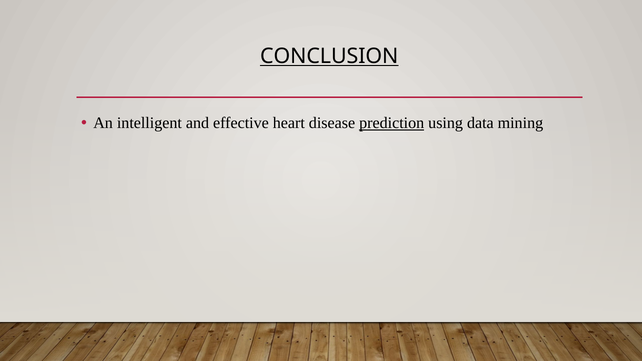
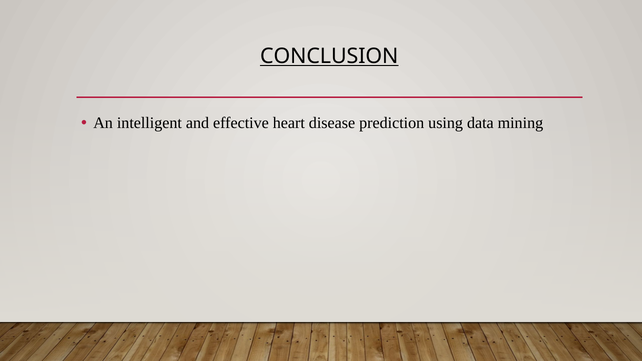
prediction underline: present -> none
